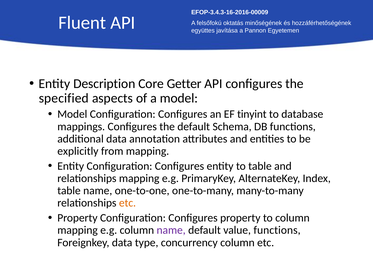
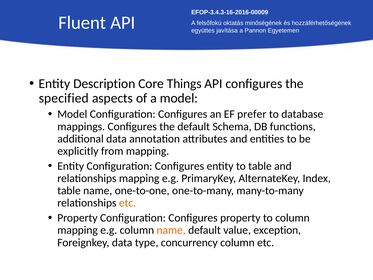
Getter: Getter -> Things
tinyint: tinyint -> prefer
name at (171, 230) colour: purple -> orange
value functions: functions -> exception
